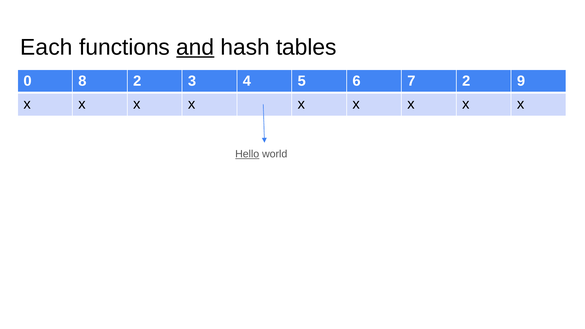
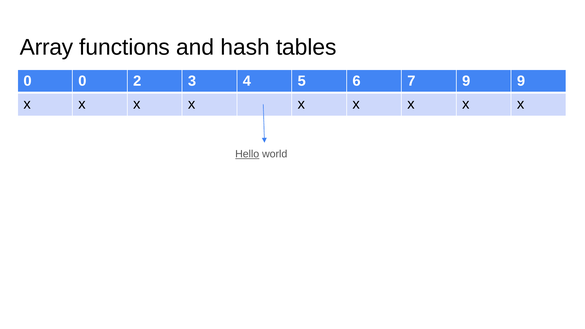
Each: Each -> Array
and underline: present -> none
0​ 8​: 8​ -> 0​
7​ 2​: 2​ -> 9​
